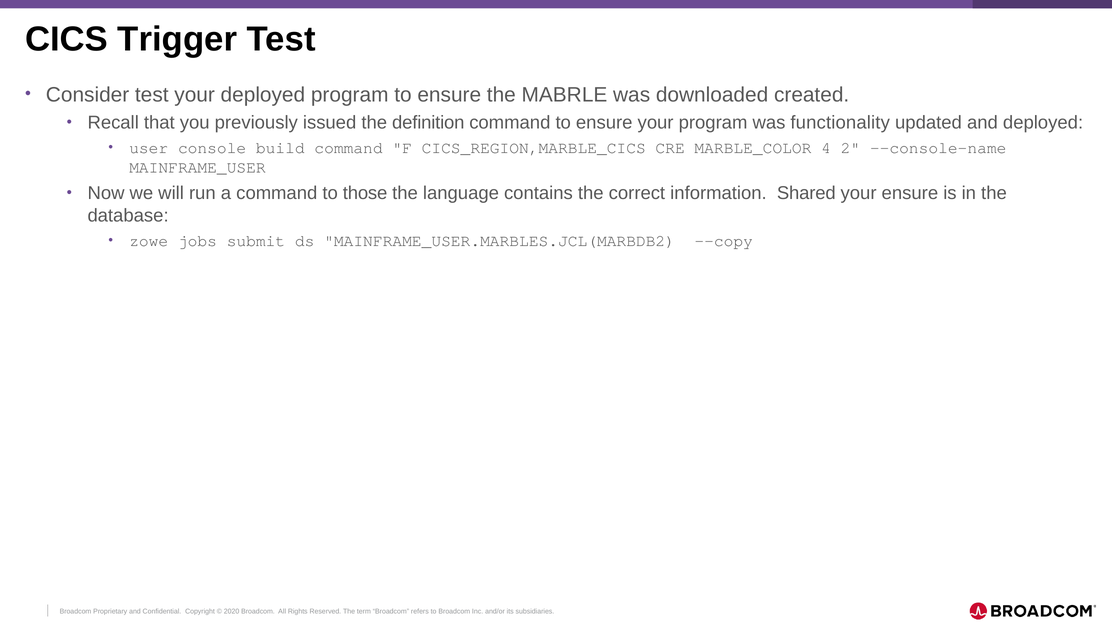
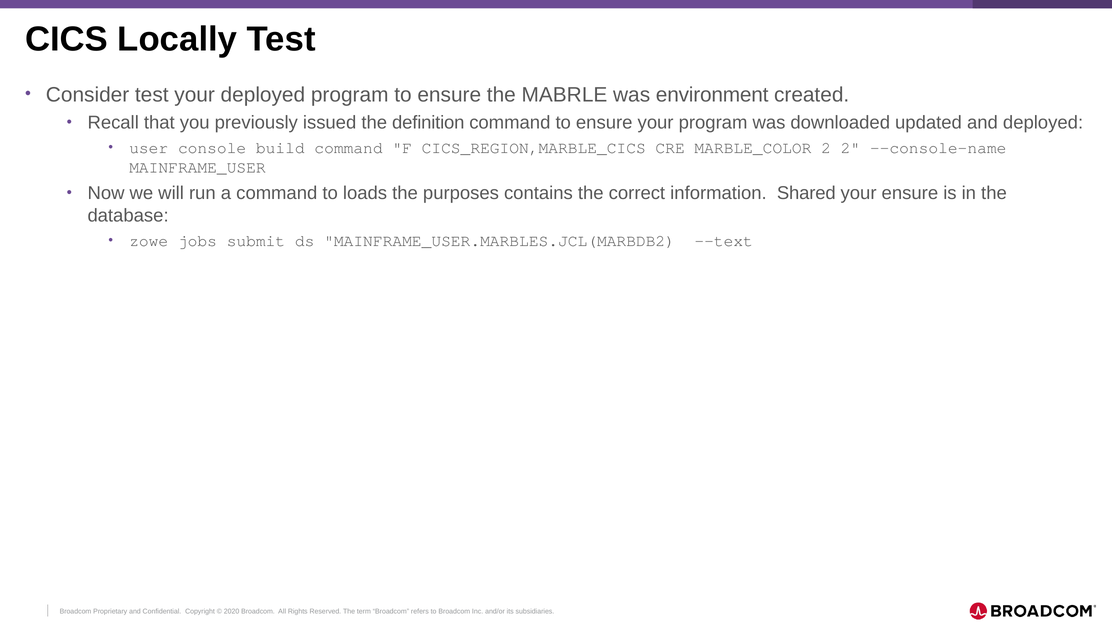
Trigger: Trigger -> Locally
downloaded: downloaded -> environment
functionality: functionality -> downloaded
MARBLE_COLOR 4: 4 -> 2
those: those -> loads
language: language -> purposes
--copy: --copy -> --text
